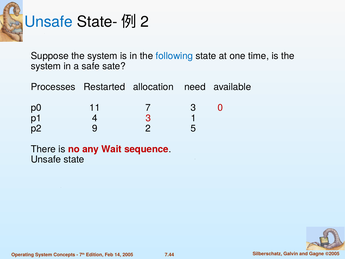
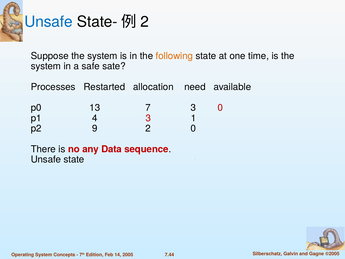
following colour: blue -> orange
11: 11 -> 13
2 5: 5 -> 0
Wait: Wait -> Data
